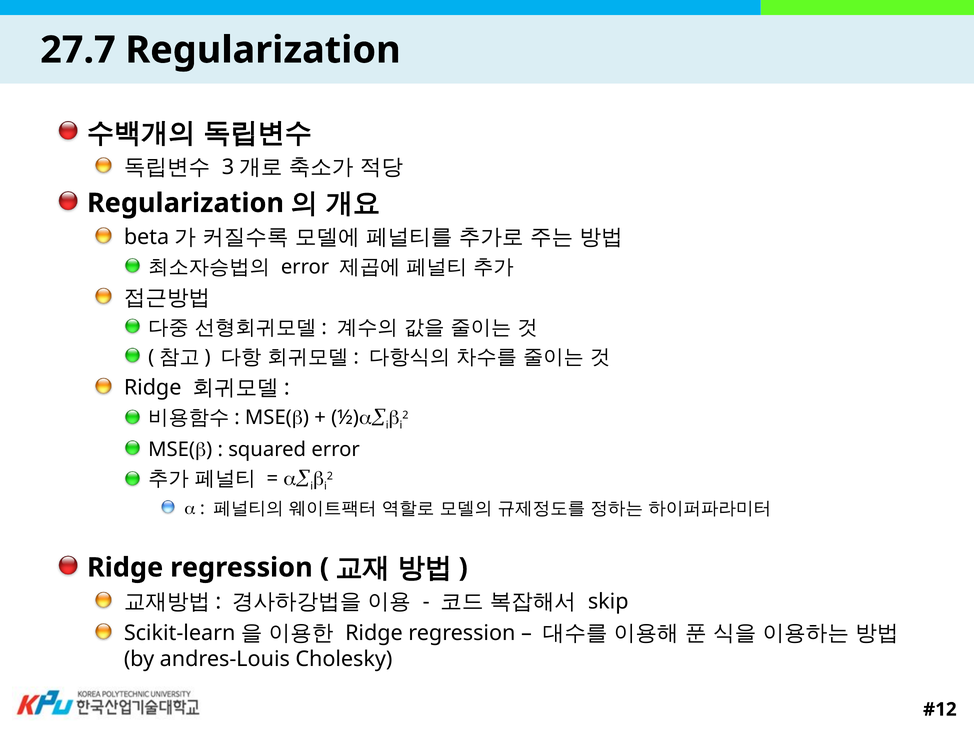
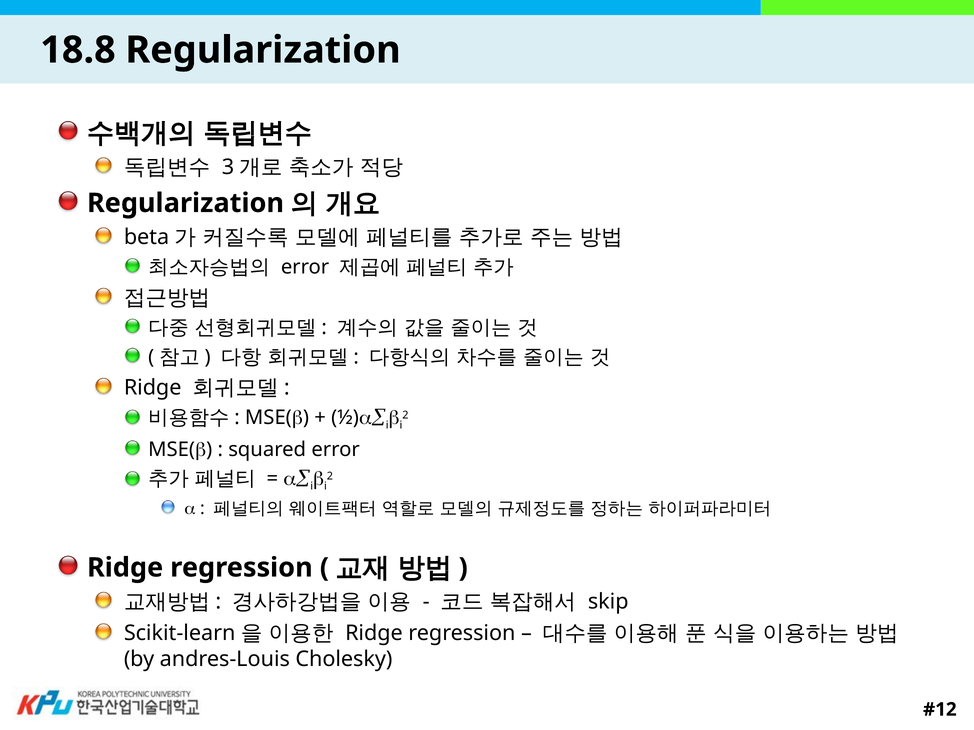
27.7: 27.7 -> 18.8
